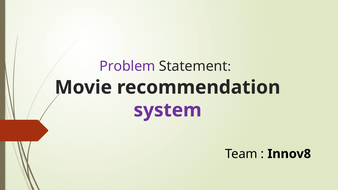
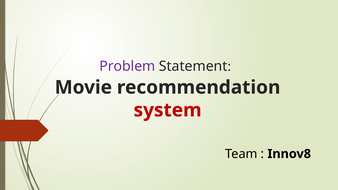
system colour: purple -> red
